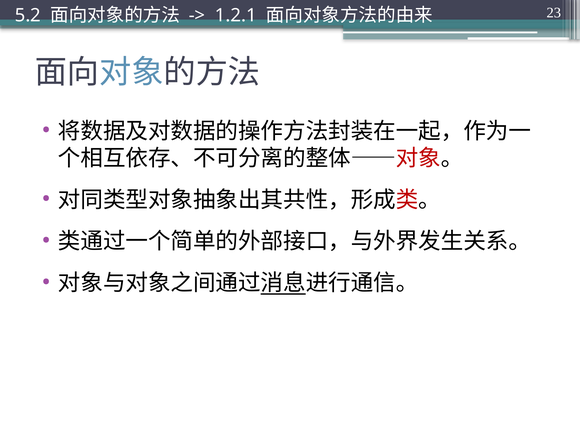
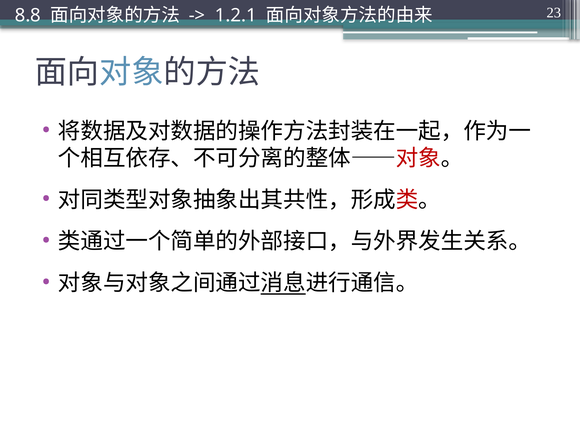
5.2: 5.2 -> 8.8
